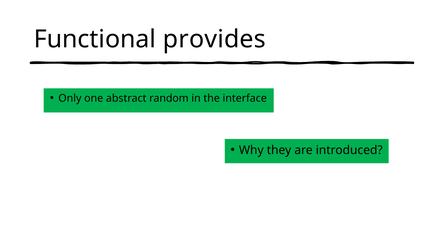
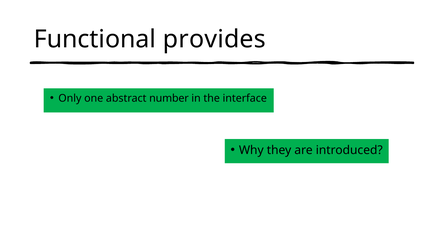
random: random -> number
